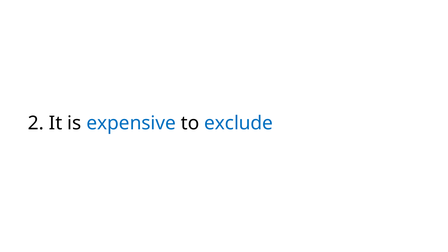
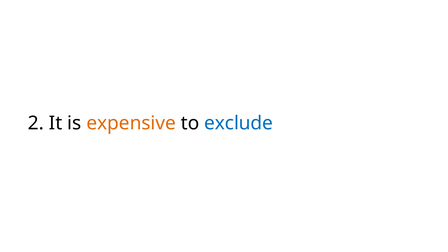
expensive colour: blue -> orange
